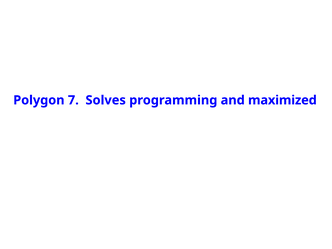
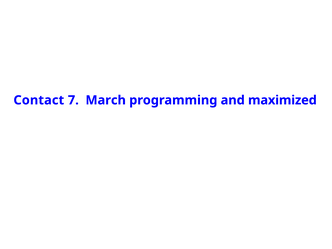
Polygon: Polygon -> Contact
Solves: Solves -> March
